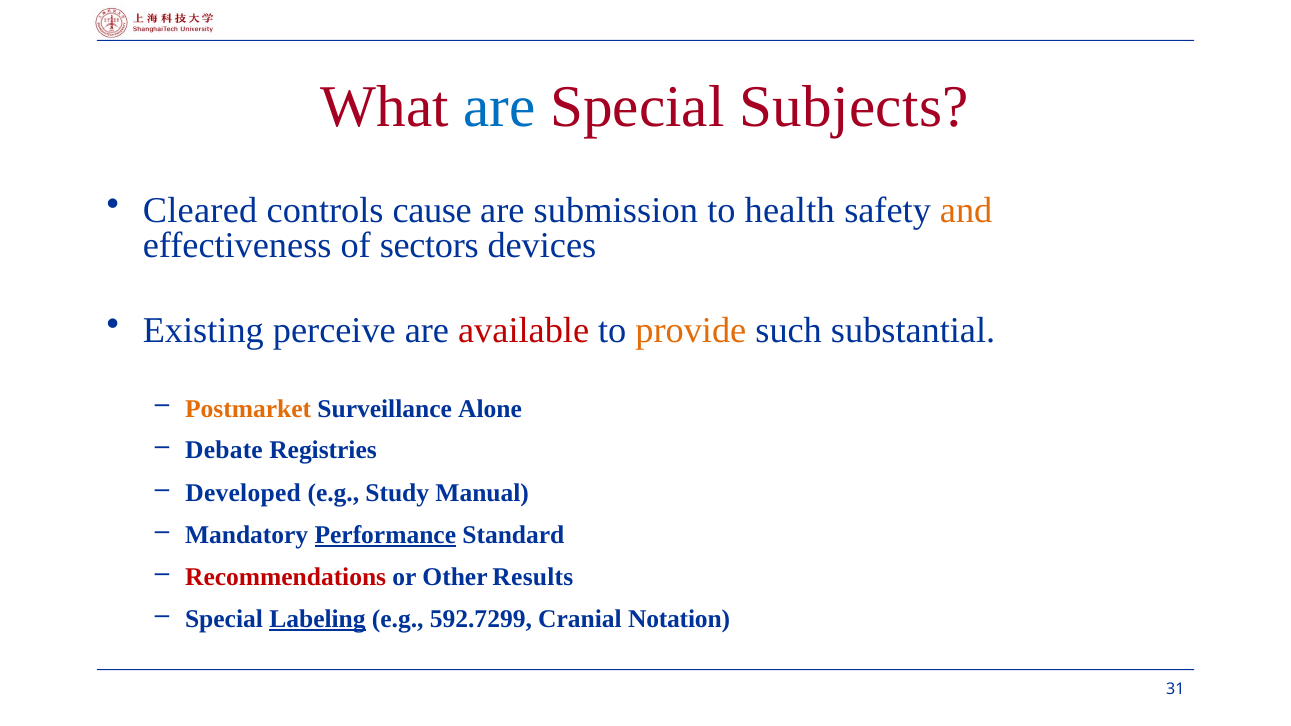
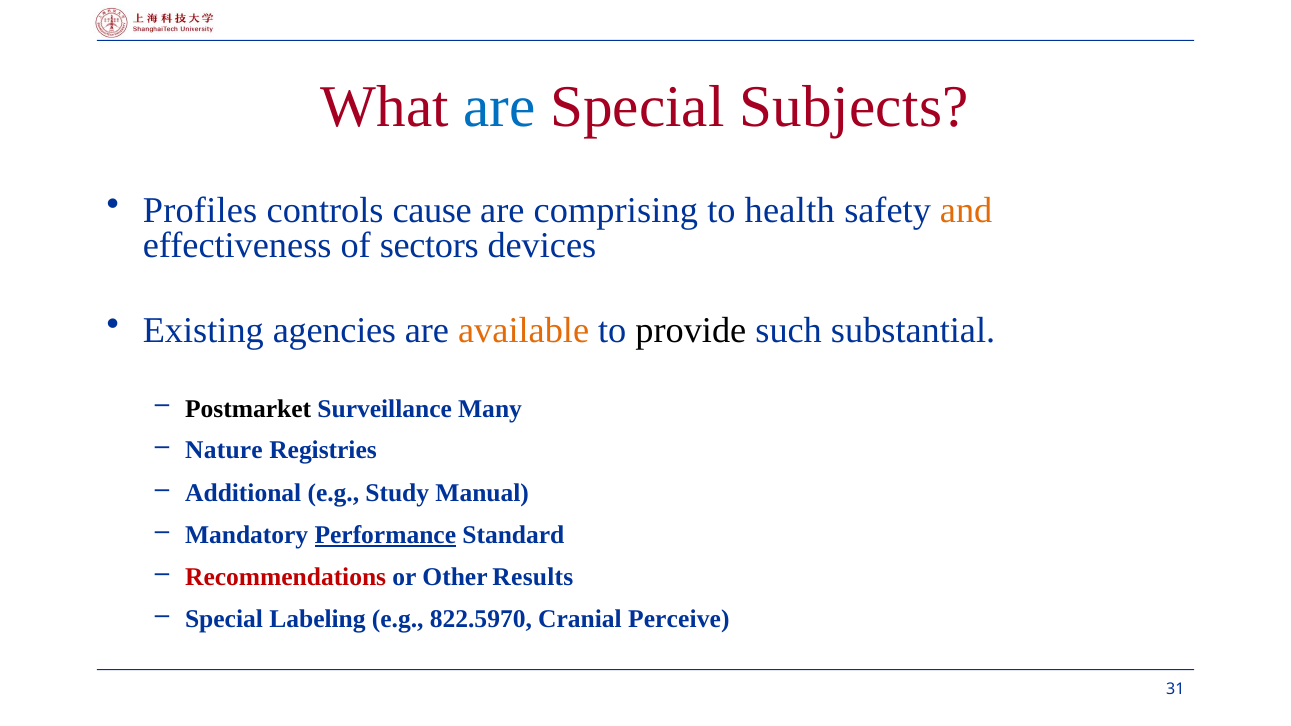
Cleared: Cleared -> Profiles
submission: submission -> comprising
perceive: perceive -> agencies
available colour: red -> orange
provide colour: orange -> black
Postmarket colour: orange -> black
Alone: Alone -> Many
Debate: Debate -> Nature
Developed: Developed -> Additional
Labeling underline: present -> none
592.7299: 592.7299 -> 822.5970
Notation: Notation -> Perceive
